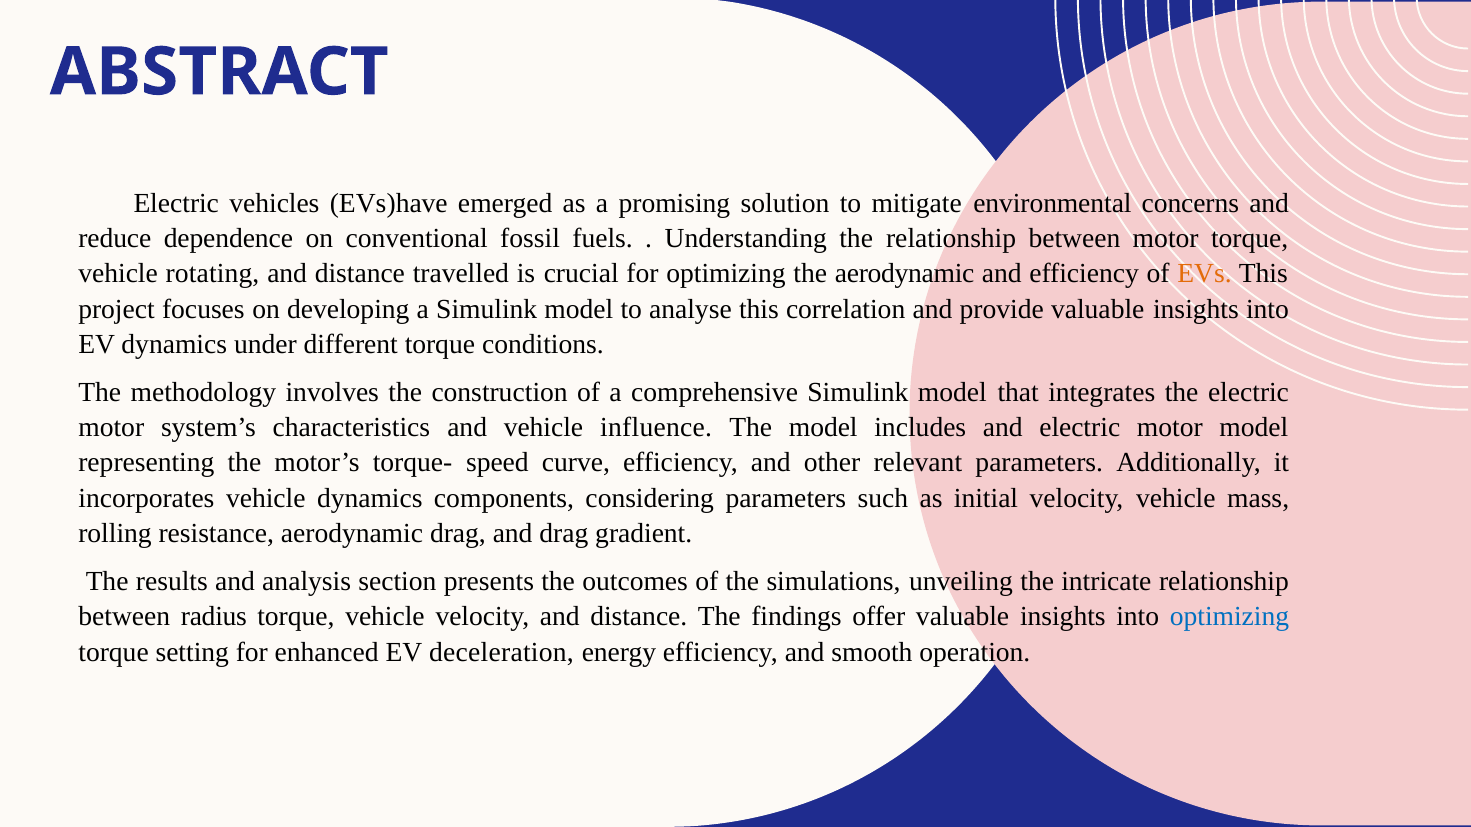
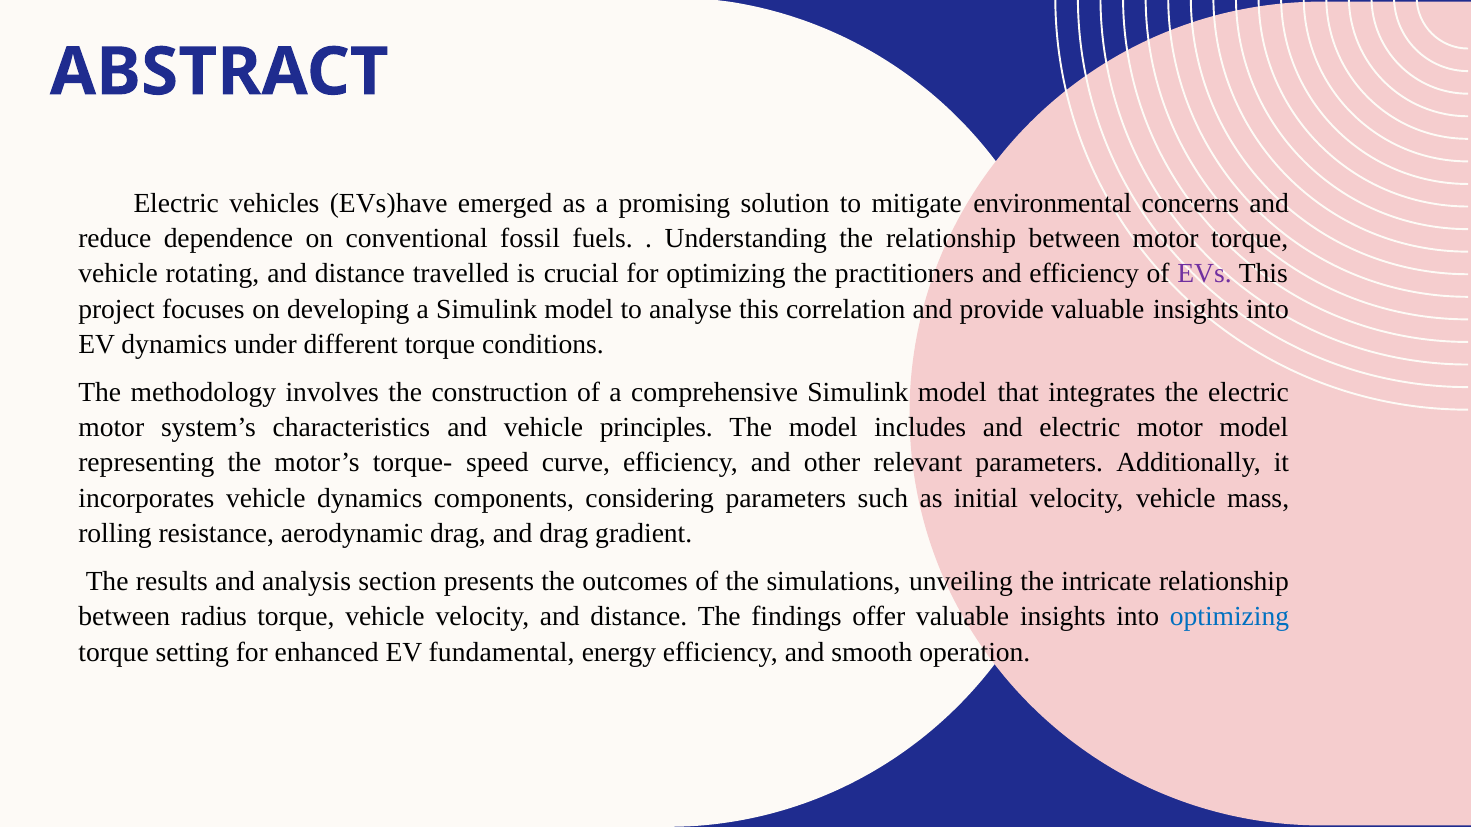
the aerodynamic: aerodynamic -> practitioners
EVs colour: orange -> purple
influence: influence -> principles
deceleration: deceleration -> fundamental
